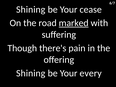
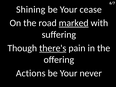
there's underline: none -> present
Shining at (31, 73): Shining -> Actions
every: every -> never
